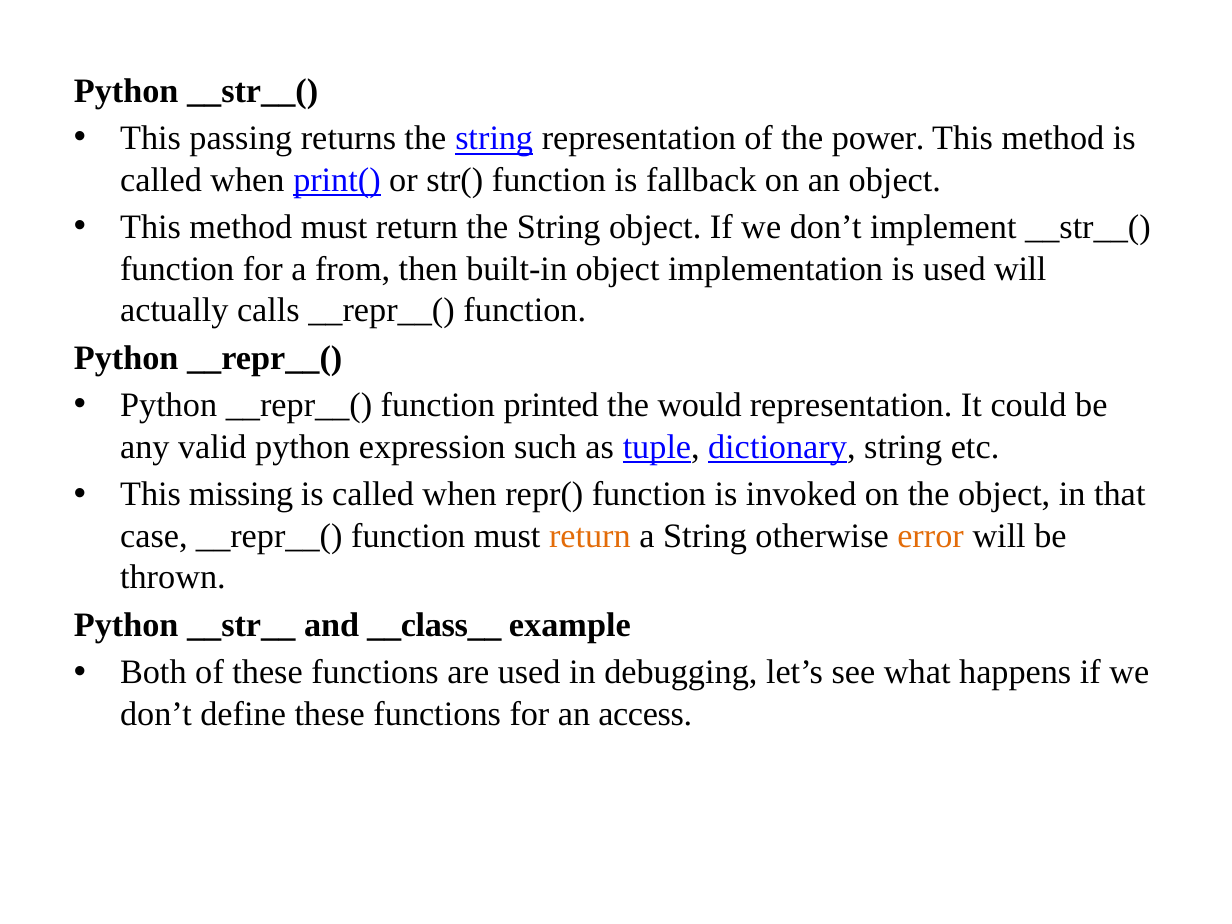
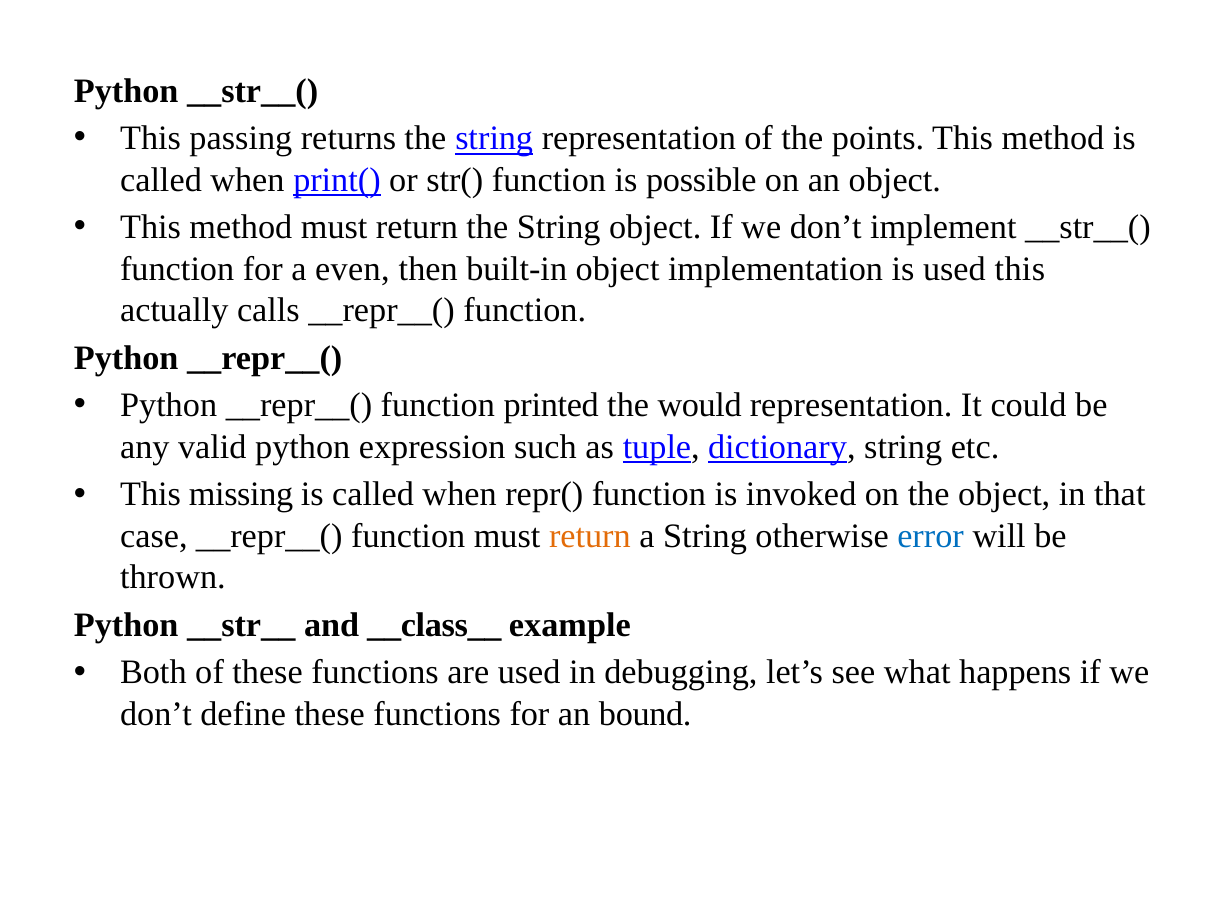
power: power -> points
fallback: fallback -> possible
from: from -> even
used will: will -> this
error colour: orange -> blue
access: access -> bound
